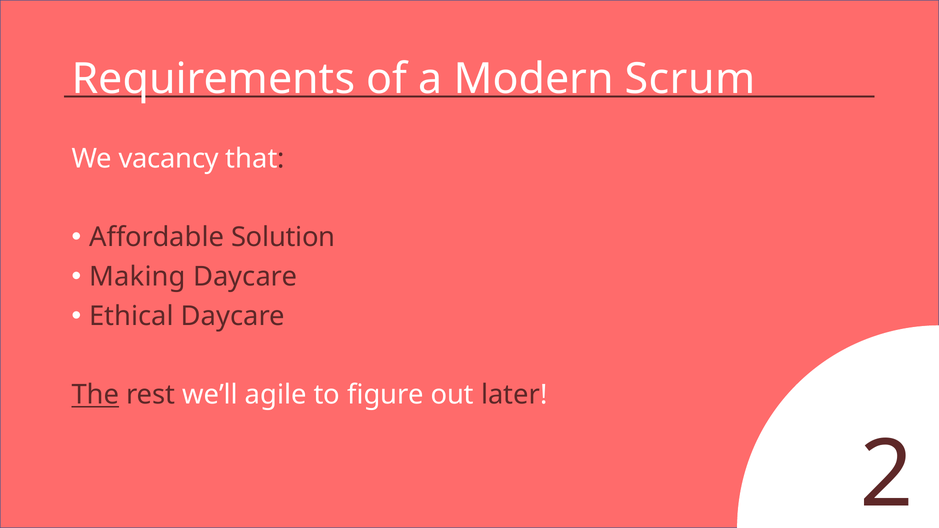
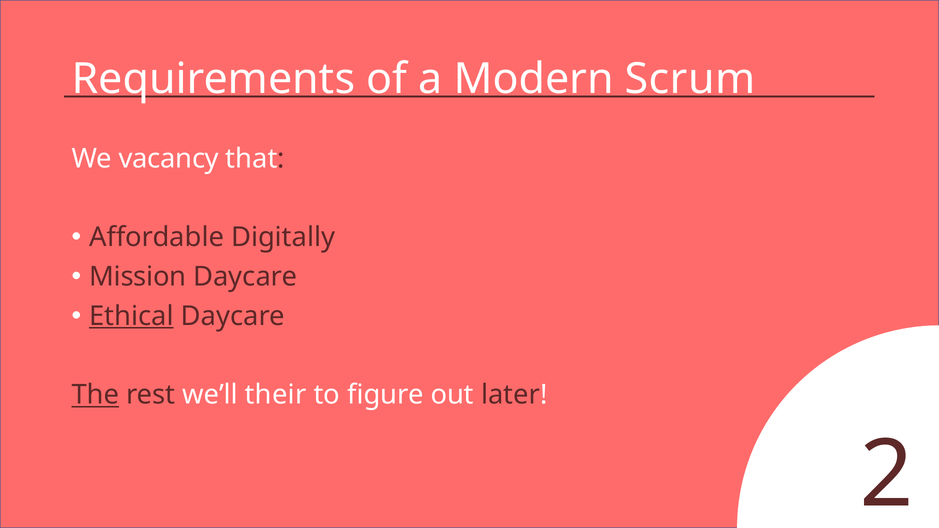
Solution: Solution -> Digitally
Making: Making -> Mission
Ethical underline: none -> present
agile: agile -> their
